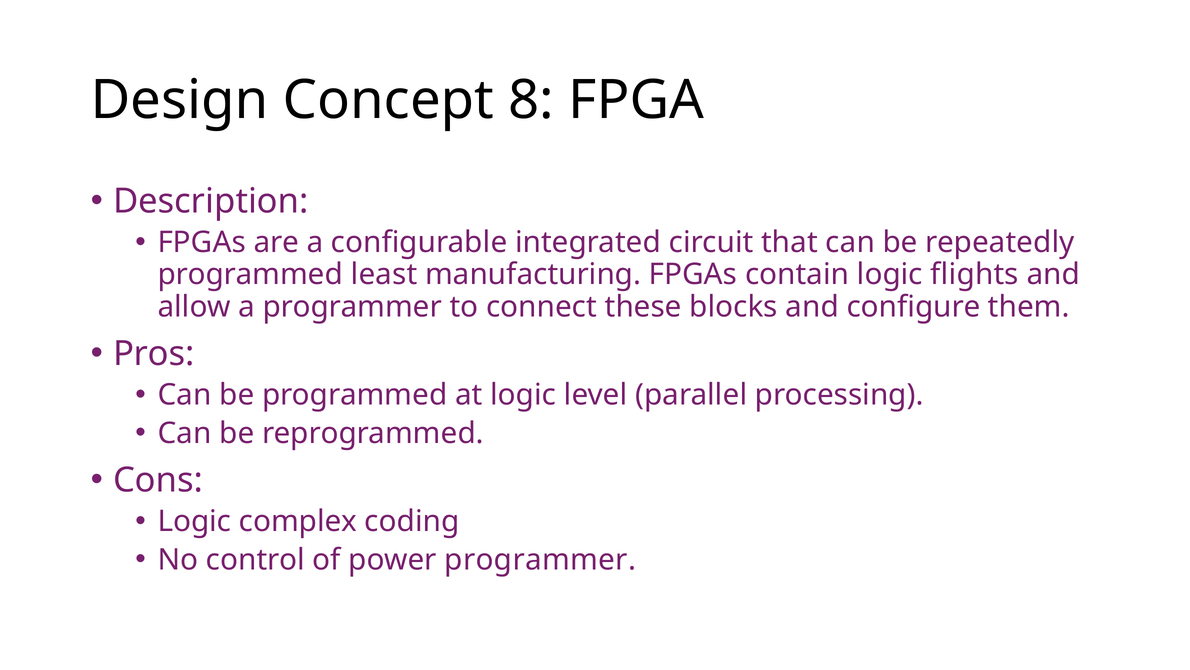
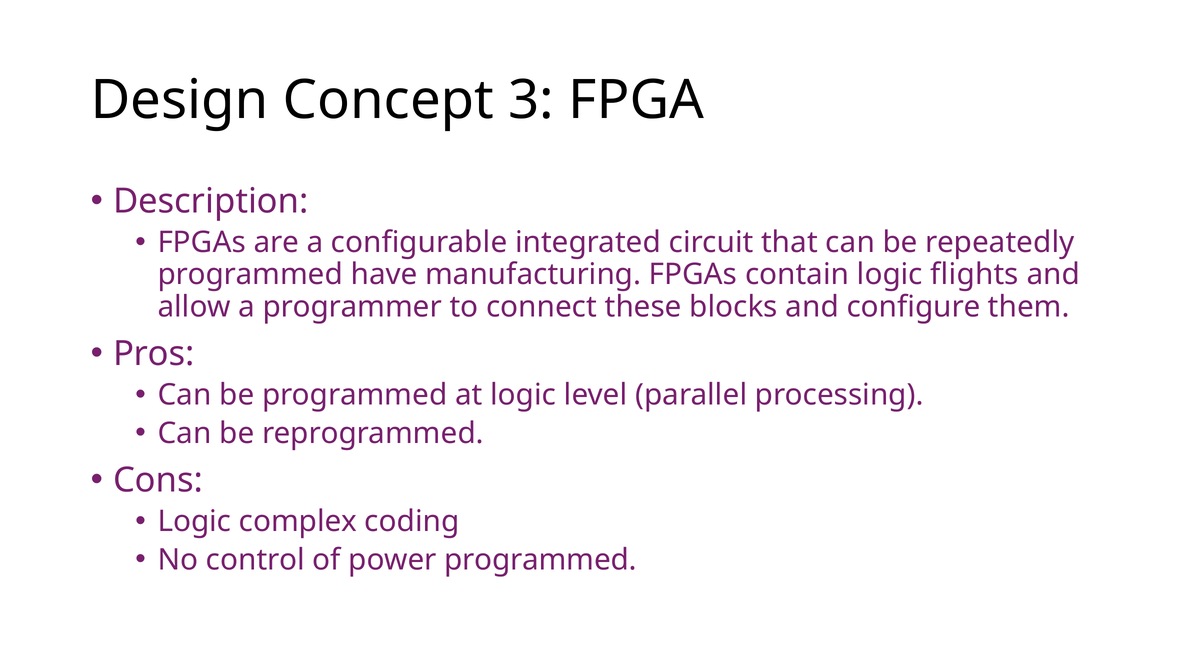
8: 8 -> 3
least: least -> have
power programmer: programmer -> programmed
